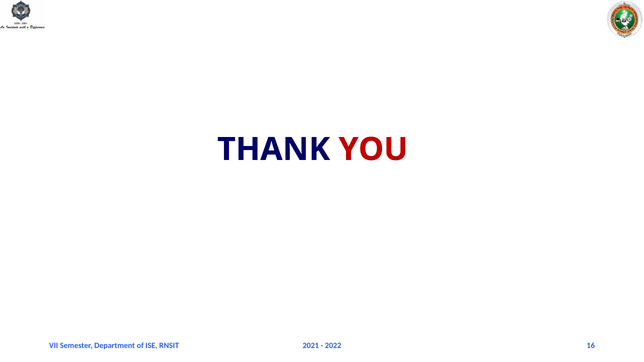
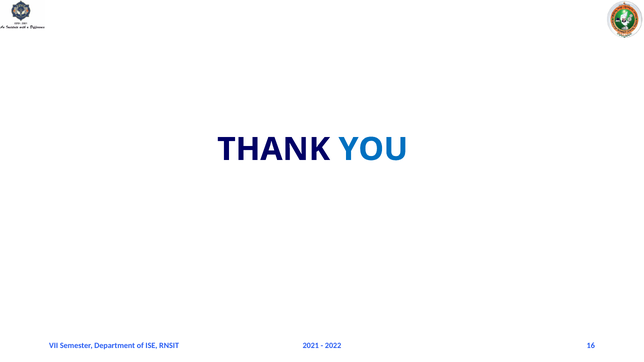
YOU colour: red -> blue
